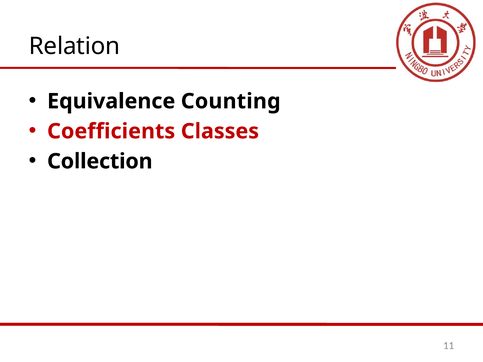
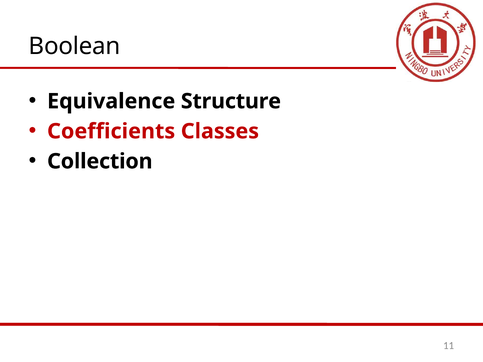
Relation: Relation -> Boolean
Counting: Counting -> Structure
